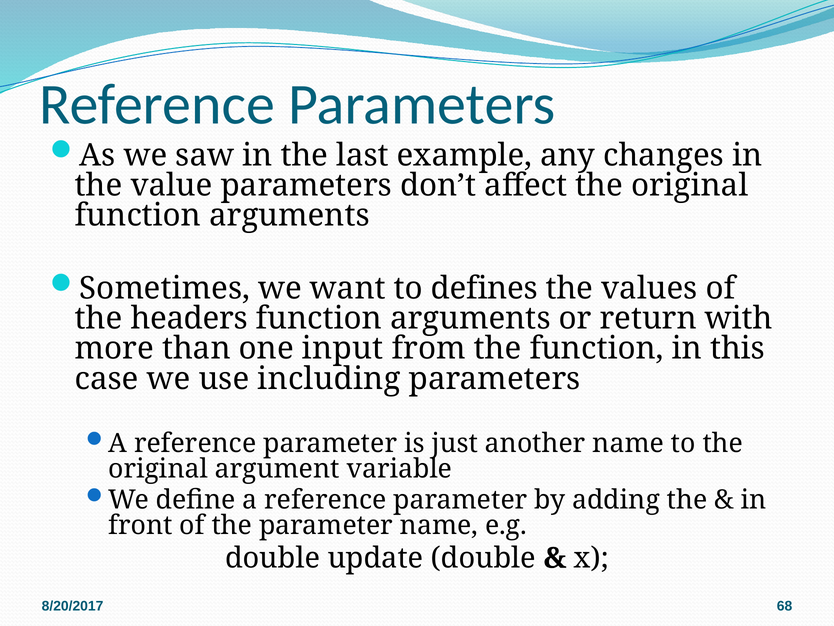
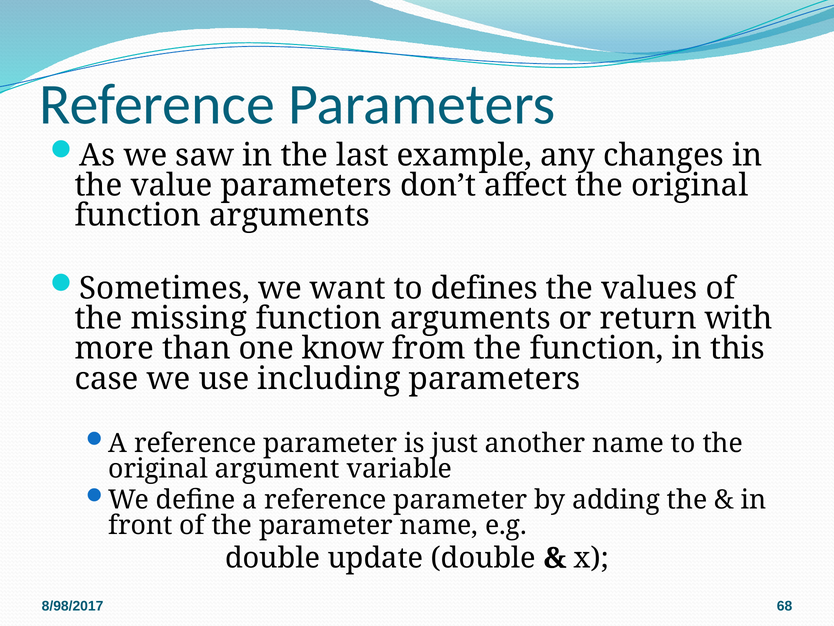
headers: headers -> missing
input: input -> know
8/20/2017: 8/20/2017 -> 8/98/2017
